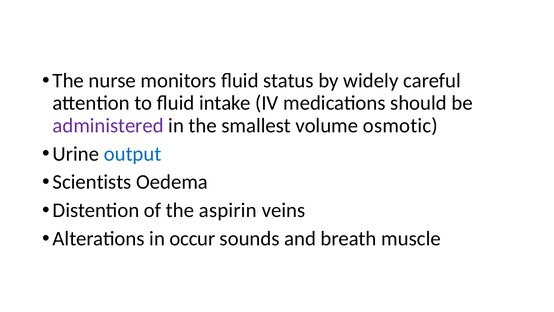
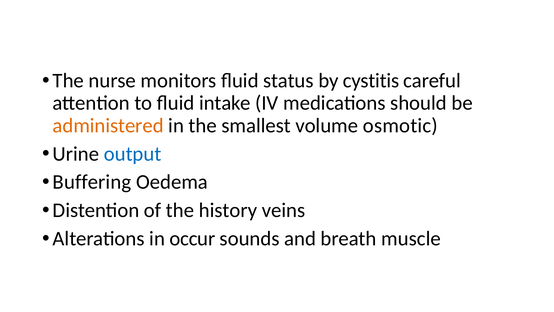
widely: widely -> cystitis
administered colour: purple -> orange
Scientists: Scientists -> Buffering
aspirin: aspirin -> history
